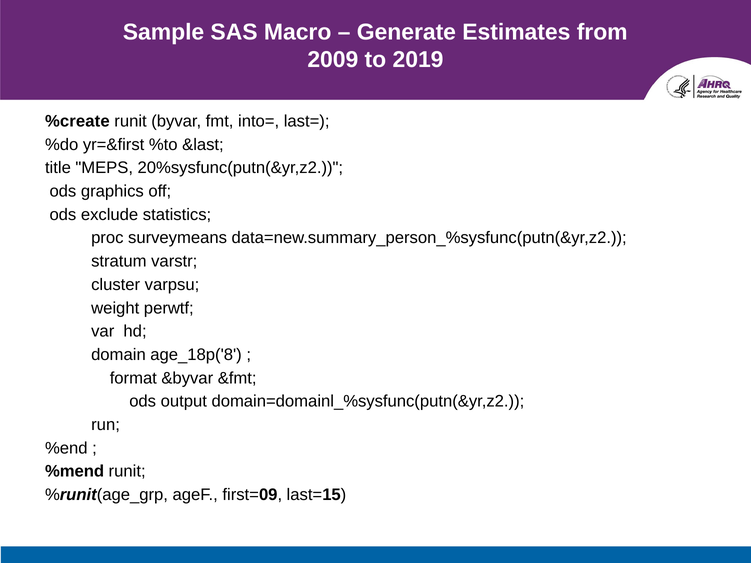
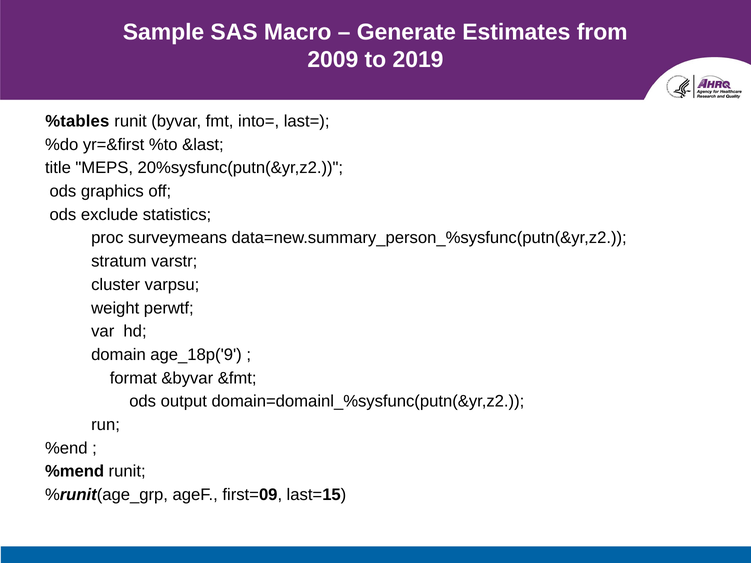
%create: %create -> %tables
age_18p('8: age_18p('8 -> age_18p('9
